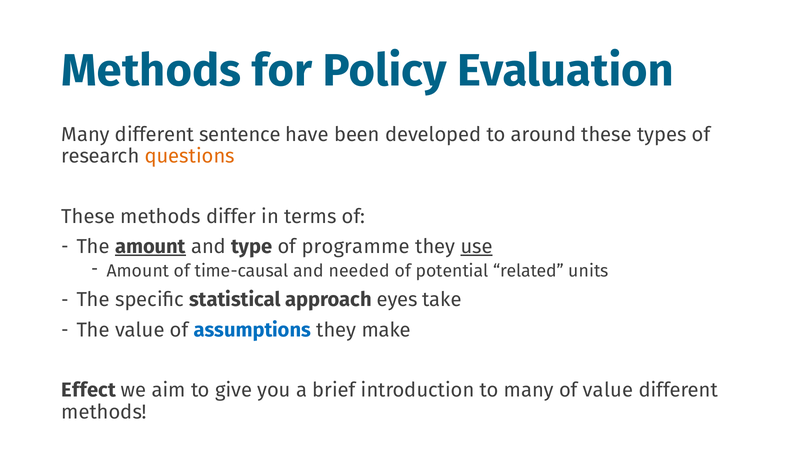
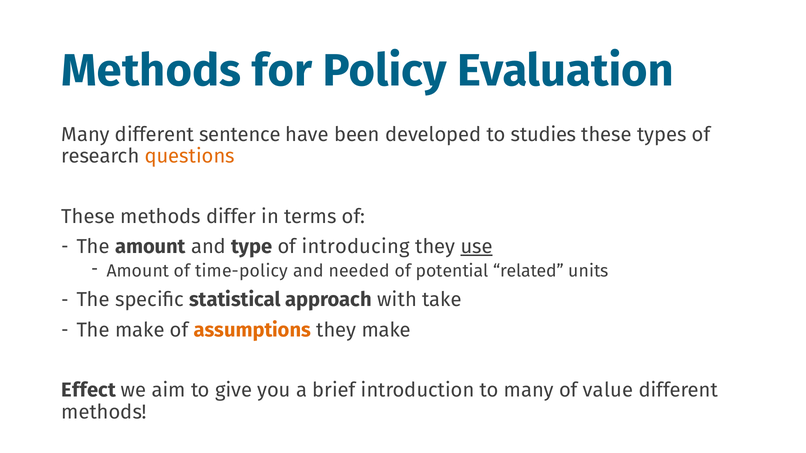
around: around -> studies
amount at (150, 247) underline: present -> none
programme: programme -> introducing
time-causal: time-causal -> time-policy
eyes: eyes -> with
The value: value -> make
assumptions colour: blue -> orange
